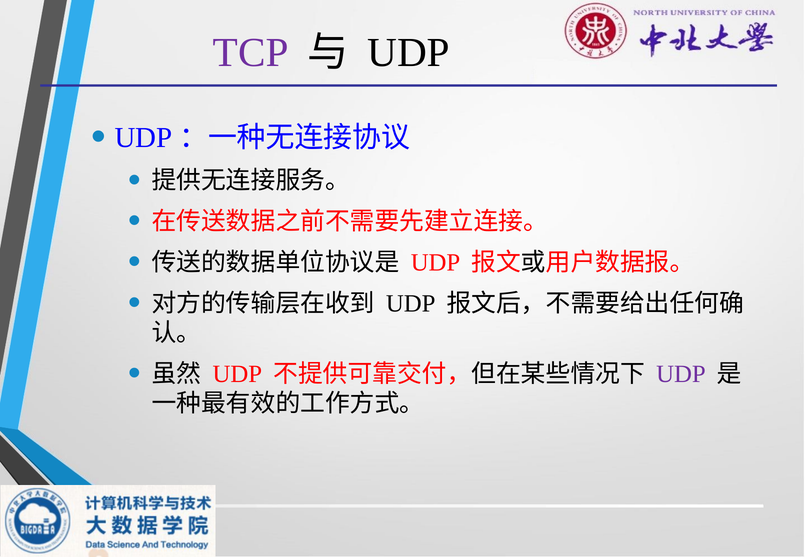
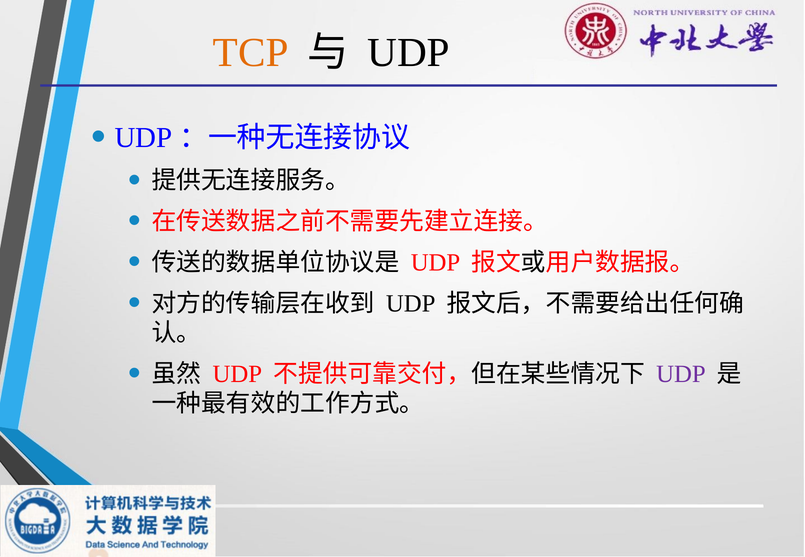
TCP colour: purple -> orange
